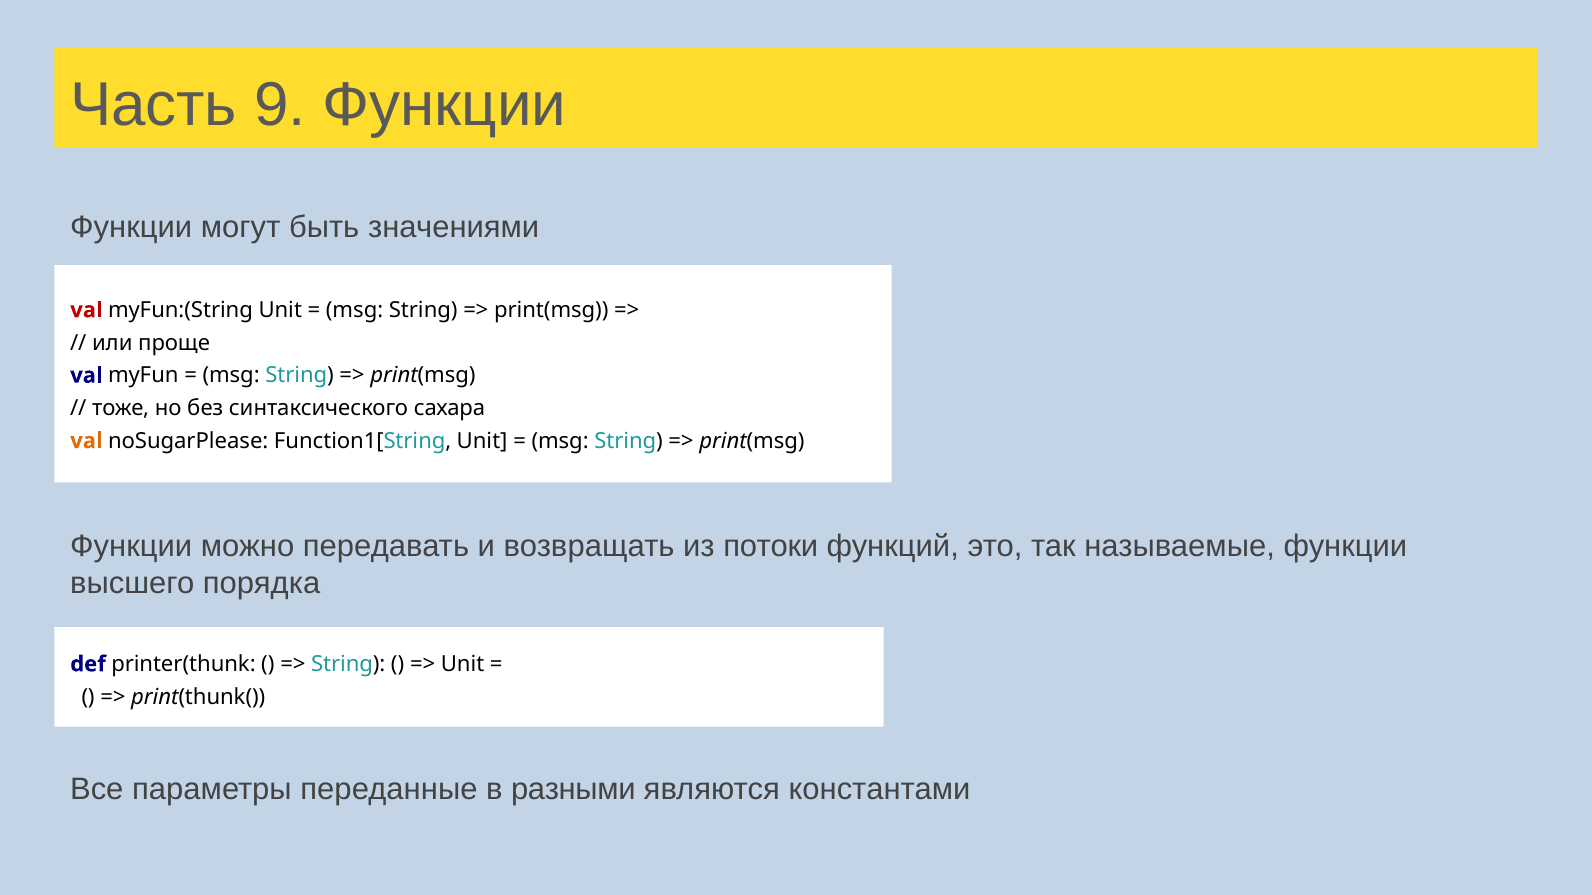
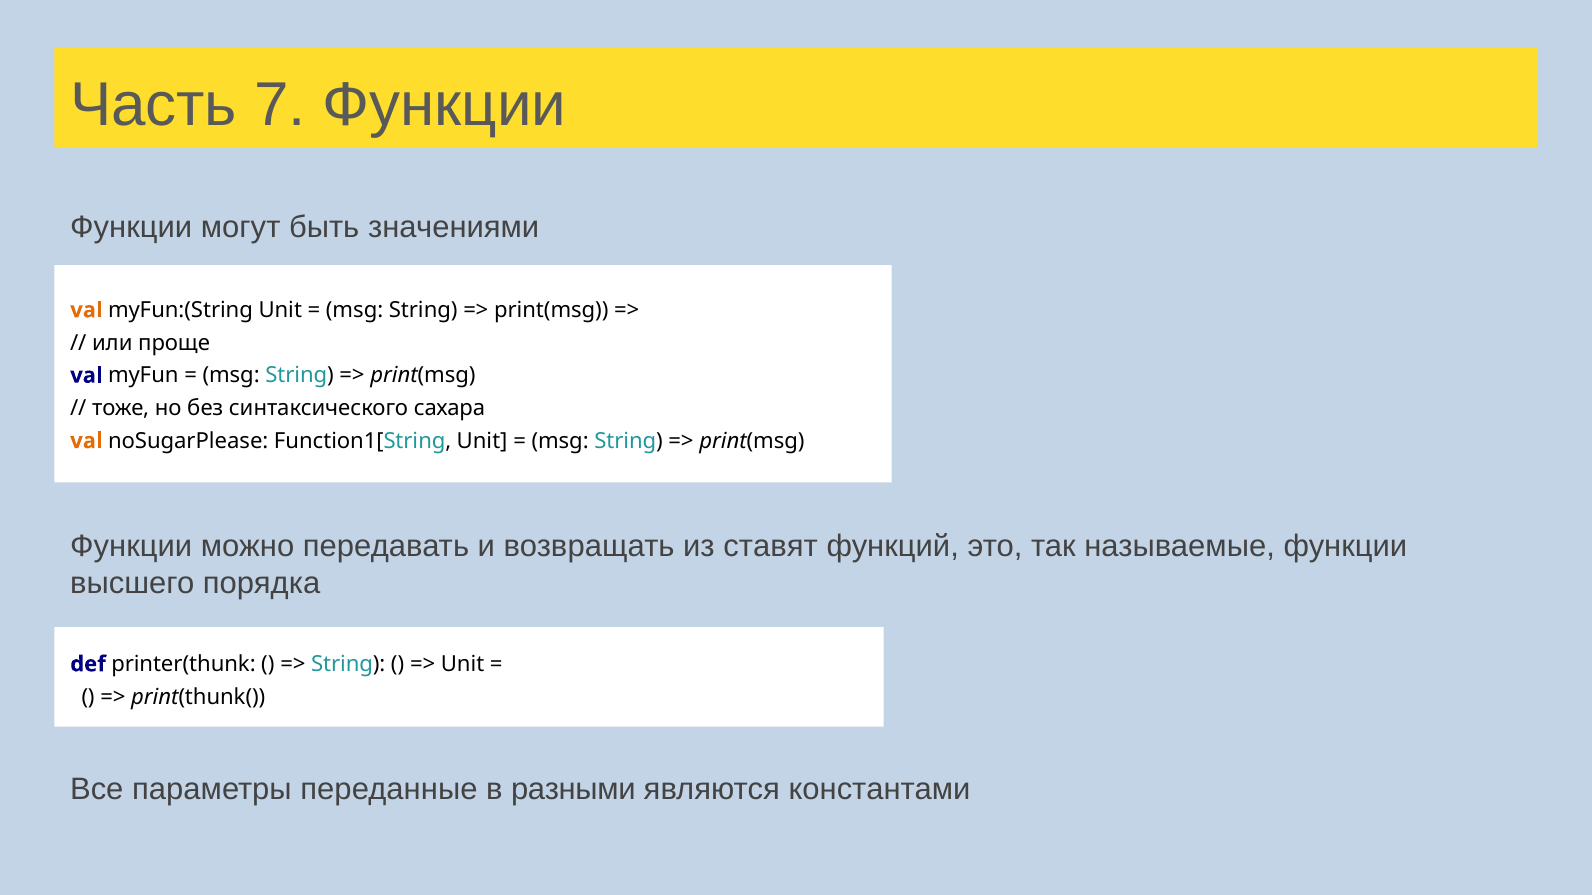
9: 9 -> 7
val at (86, 310) colour: red -> orange
потоки: потоки -> ставят
